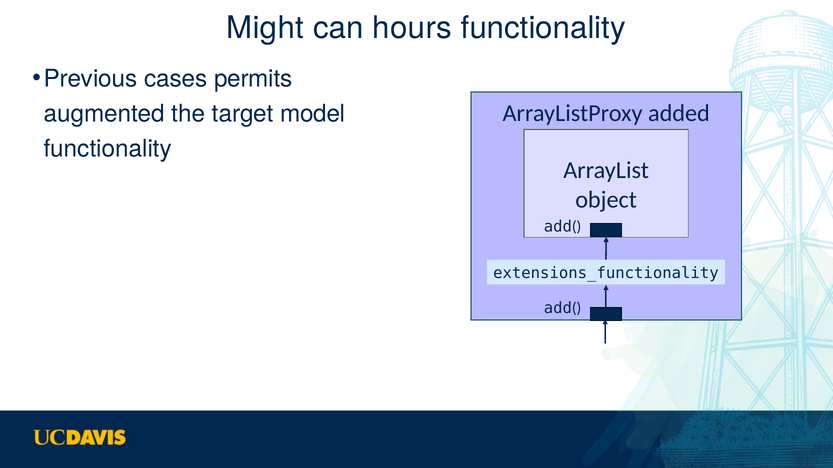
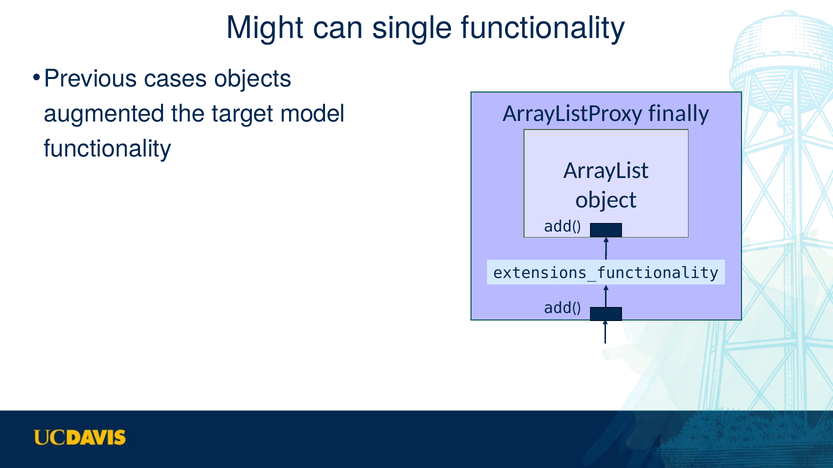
hours: hours -> single
permits: permits -> objects
added: added -> finally
